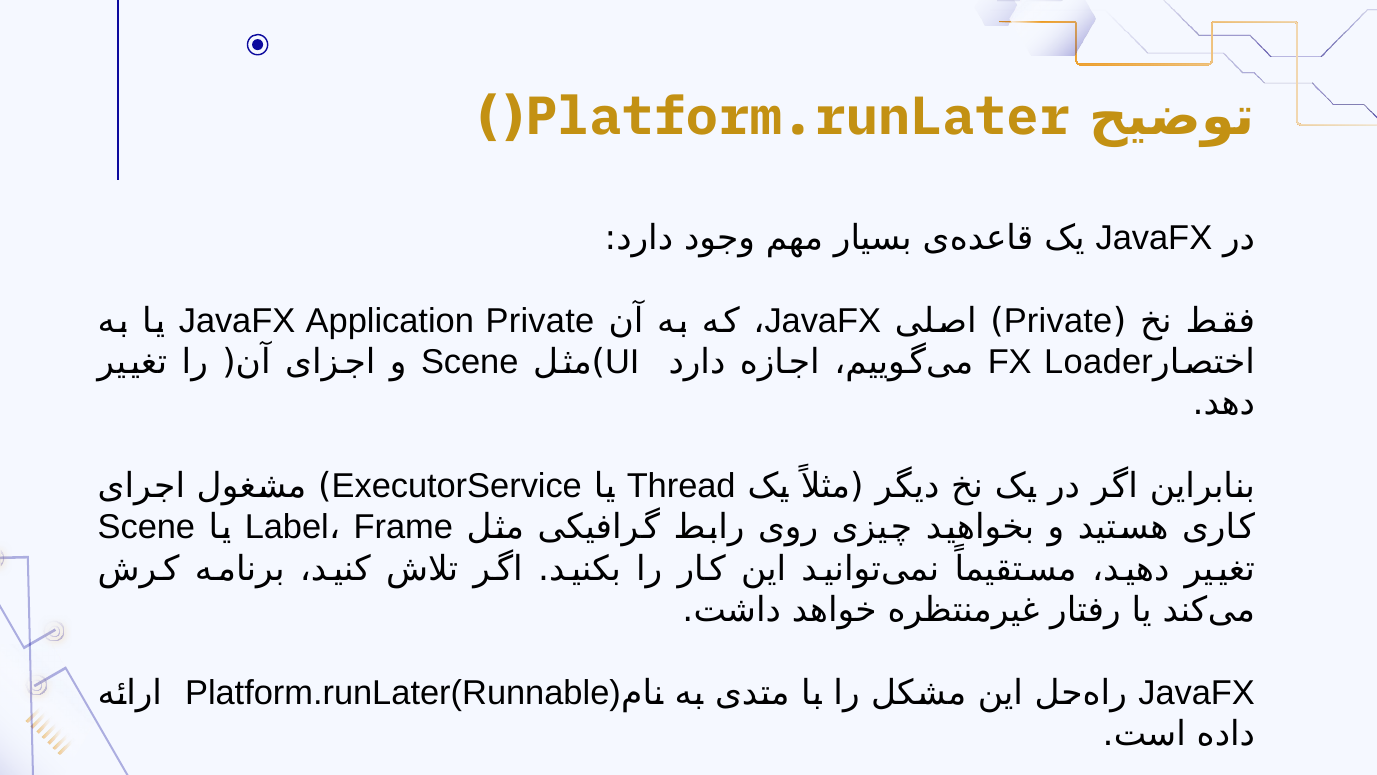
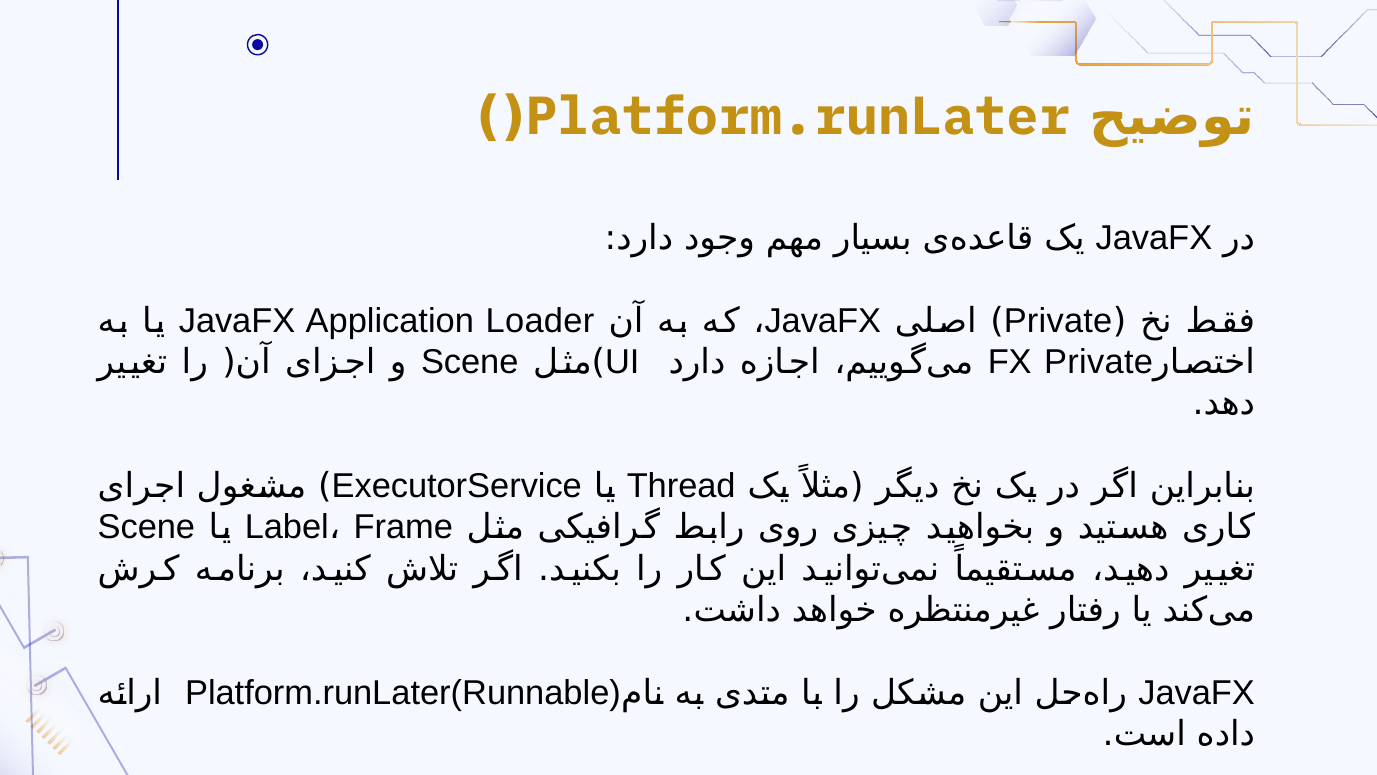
Application Private: Private -> Loader
Loader at (1099, 362): Loader -> Private
